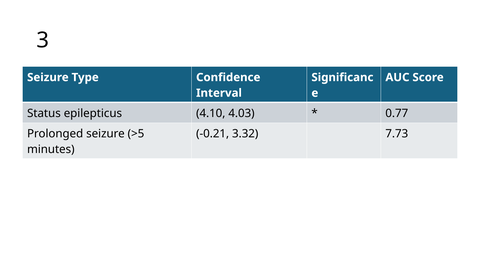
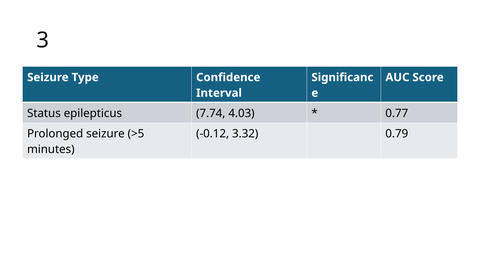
4.10: 4.10 -> 7.74
-0.21: -0.21 -> -0.12
7.73: 7.73 -> 0.79
